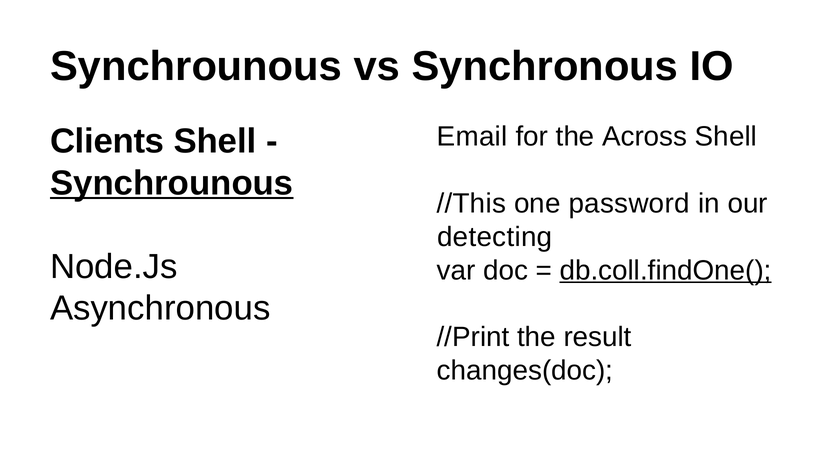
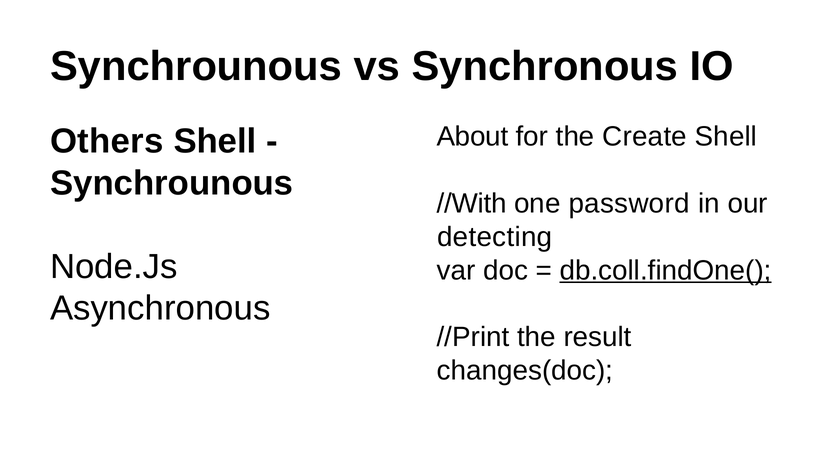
Email: Email -> About
Across: Across -> Create
Clients: Clients -> Others
Synchrounous at (172, 183) underline: present -> none
//This: //This -> //With
